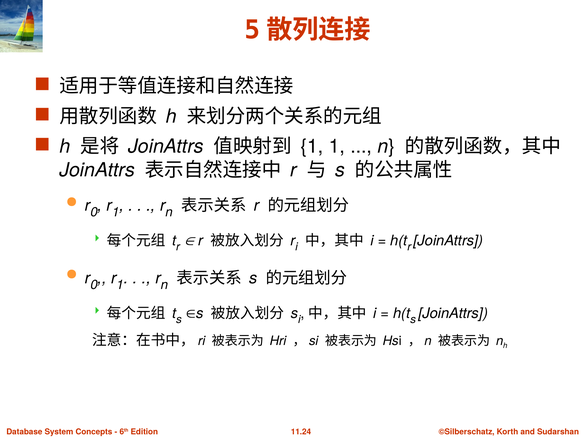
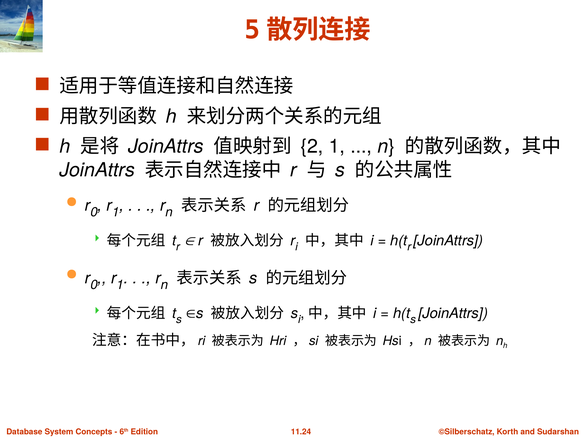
1 at (312, 146): 1 -> 2
